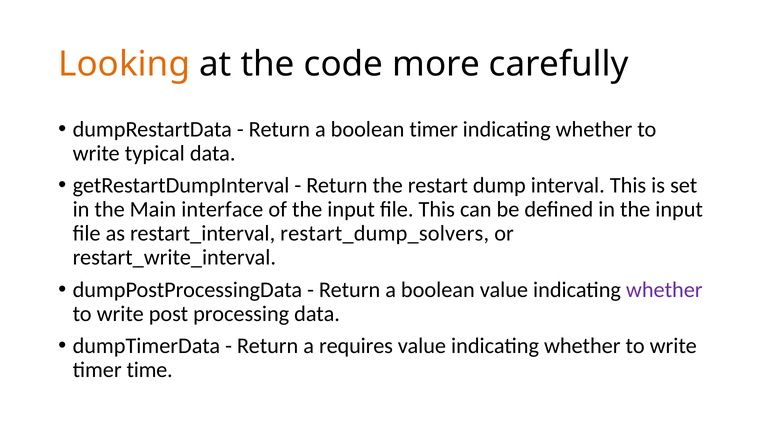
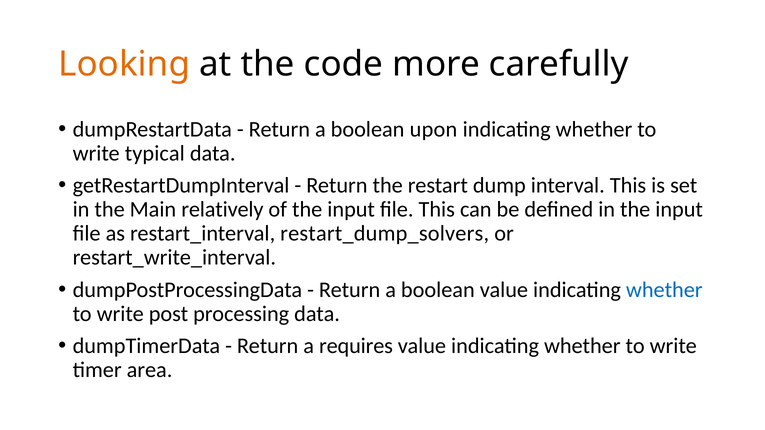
boolean timer: timer -> upon
interface: interface -> relatively
whether at (664, 290) colour: purple -> blue
time: time -> area
